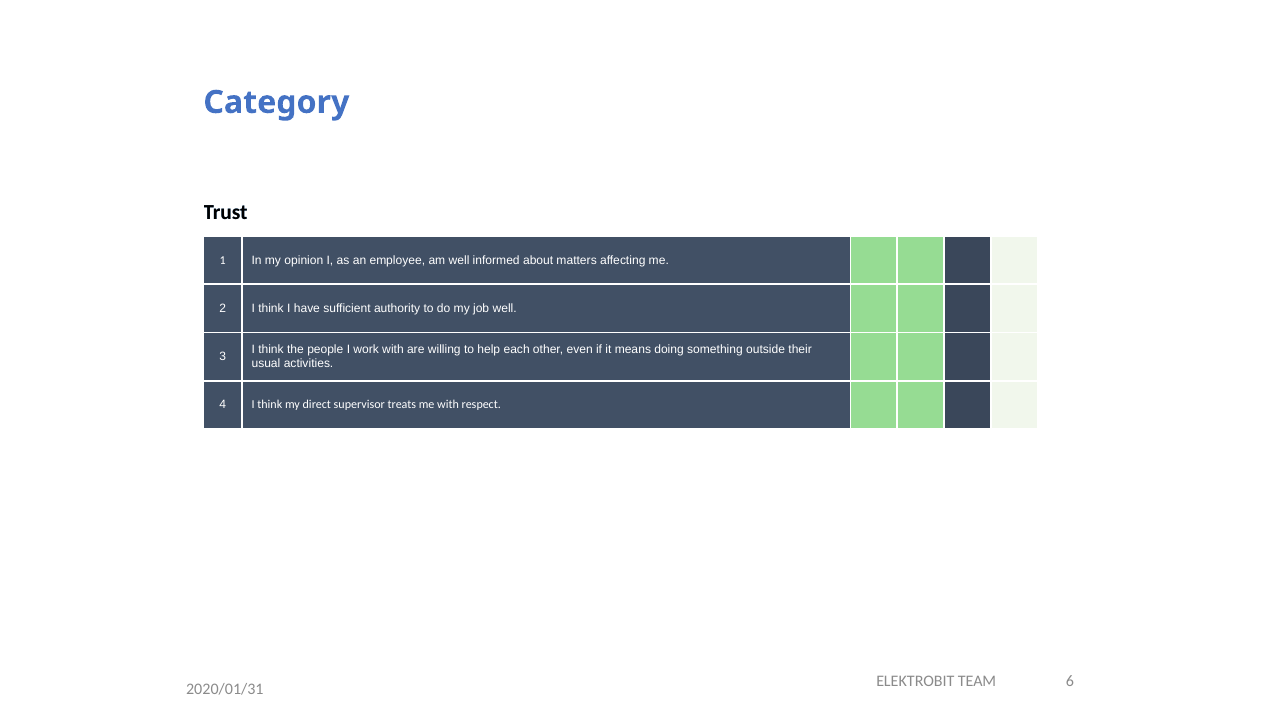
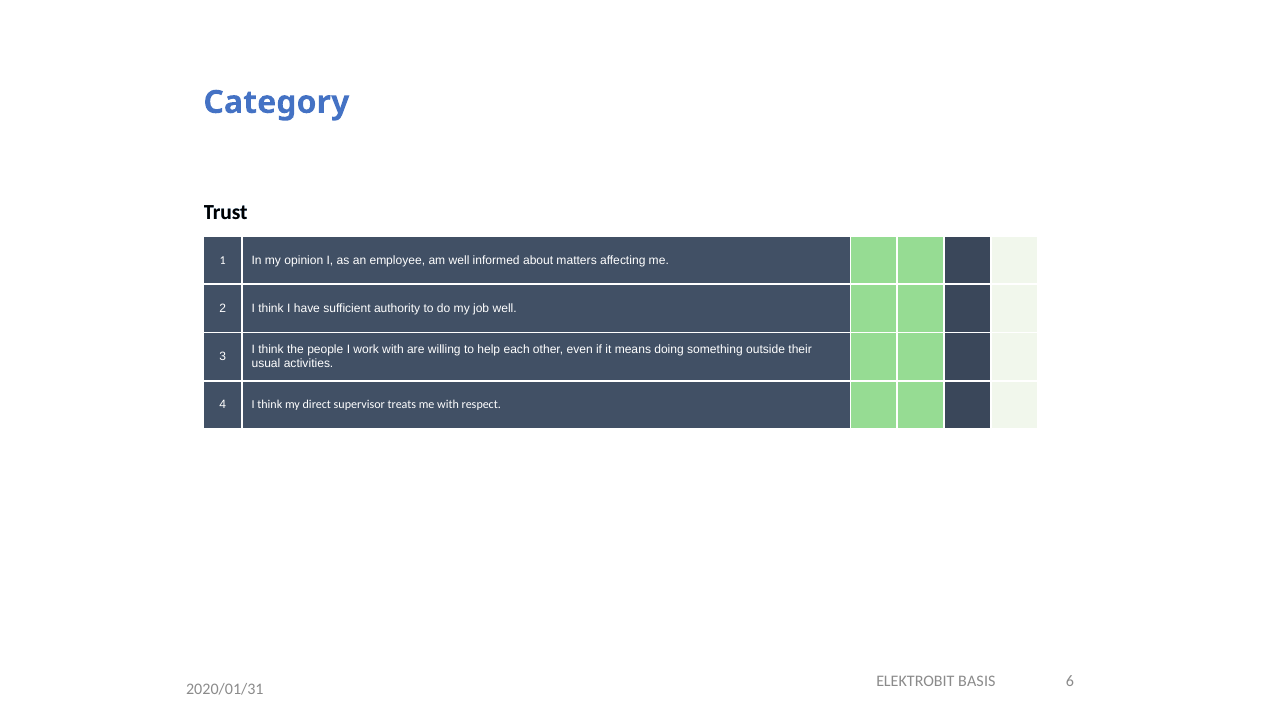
TEAM: TEAM -> BASIS
